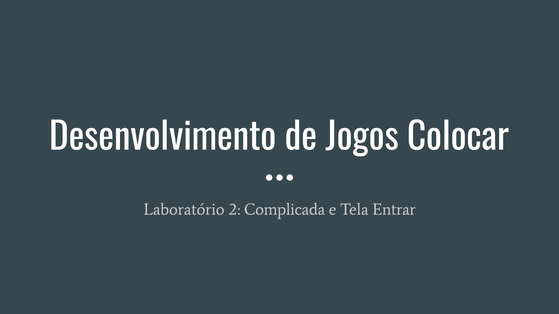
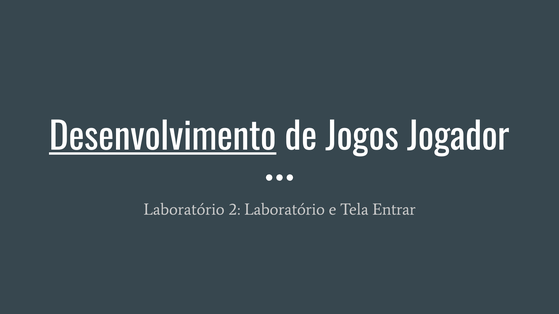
Desenvolvimento underline: none -> present
Colocar: Colocar -> Jogador
2 Complicada: Complicada -> Laboratório
